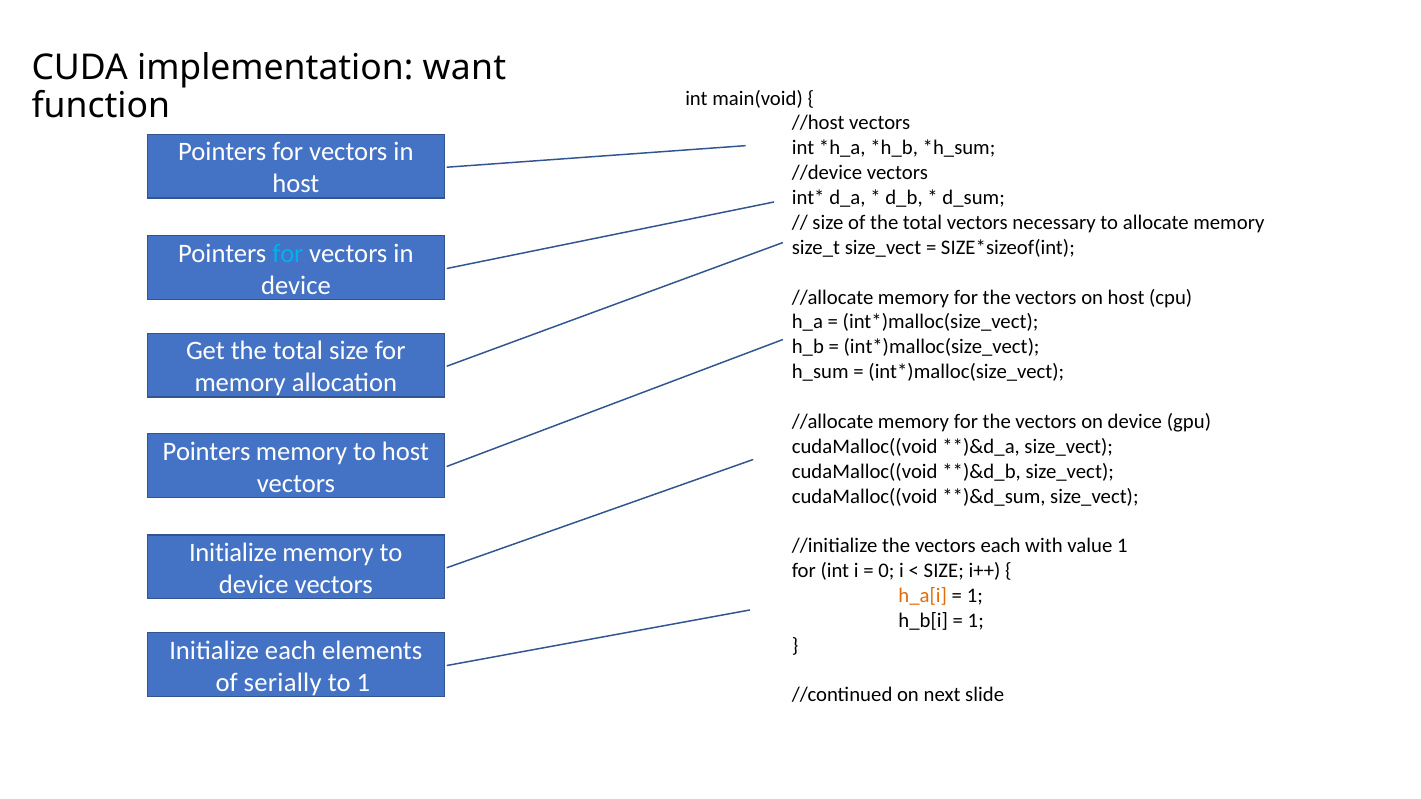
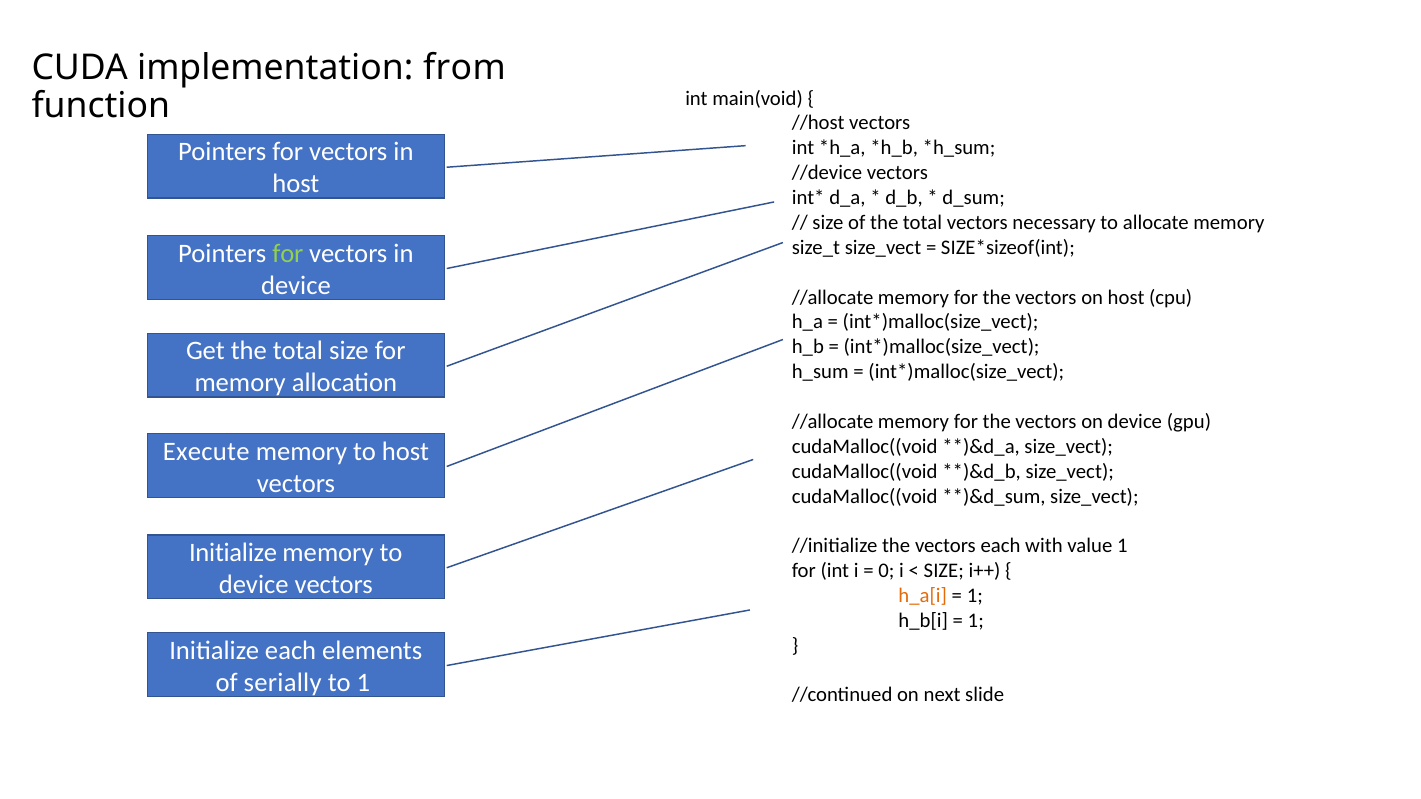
want: want -> from
for at (288, 254) colour: light blue -> light green
Pointers at (207, 452): Pointers -> Execute
